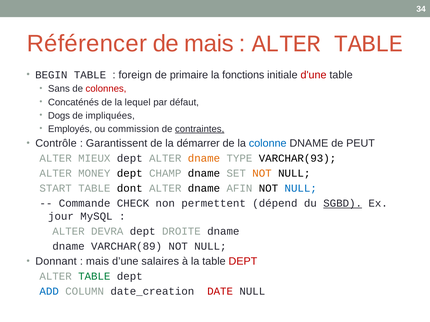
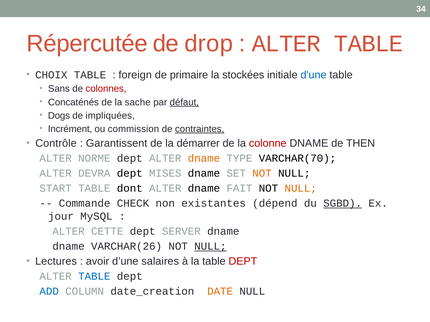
Référencer: Référencer -> Répercutée
de mais: mais -> drop
BEGIN: BEGIN -> CHOIX
fonctions: fonctions -> stockées
d'une colour: red -> blue
lequel: lequel -> sache
défaut underline: none -> present
Employés: Employés -> Incrément
colonne colour: blue -> red
PEUT: PEUT -> THEN
MIEUX: MIEUX -> NORME
VARCHAR(93: VARCHAR(93 -> VARCHAR(70
MONEY: MONEY -> DEVRA
CHAMP: CHAMP -> MISES
AFIN: AFIN -> FAIT
NULL at (301, 189) colour: blue -> orange
permettent: permettent -> existantes
DEVRA: DEVRA -> CETTE
DROITE: DROITE -> SERVER
VARCHAR(89: VARCHAR(89 -> VARCHAR(26
NULL at (210, 247) underline: none -> present
Donnant: Donnant -> Lectures
mais at (97, 262): mais -> avoir
TABLE at (94, 277) colour: green -> blue
DATE colour: red -> orange
